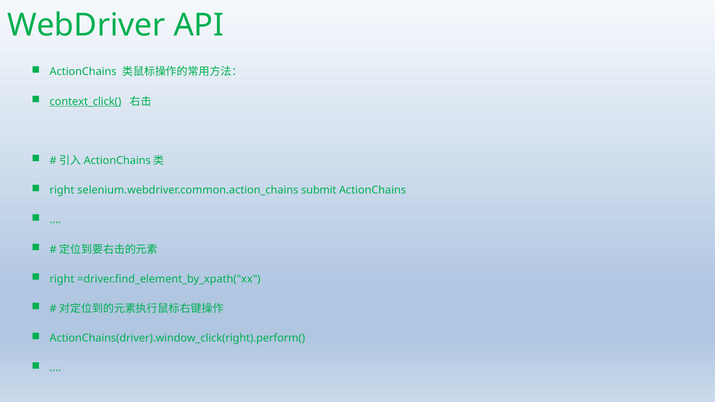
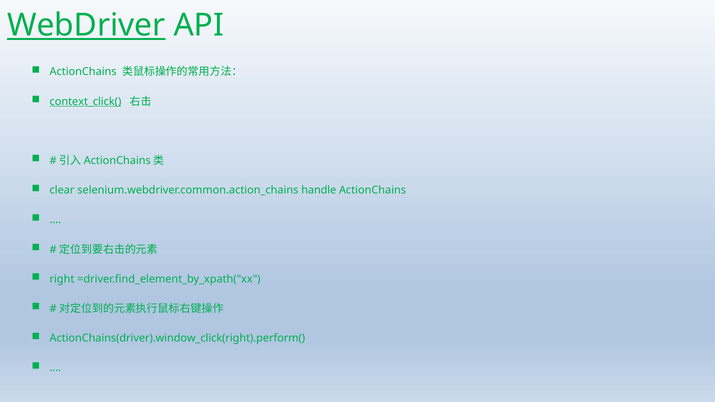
WebDriver underline: none -> present
right at (62, 190): right -> clear
submit: submit -> handle
